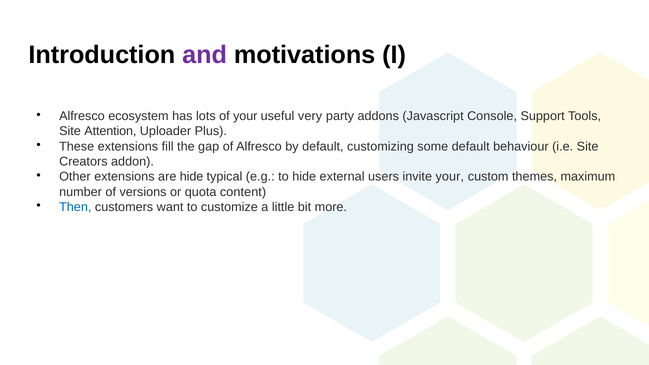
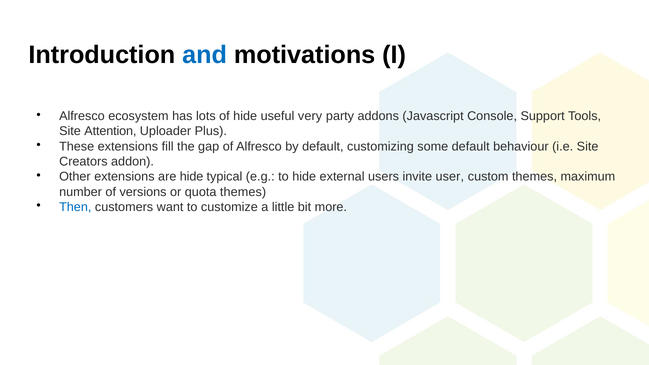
and colour: purple -> blue
of your: your -> hide
invite your: your -> user
quota content: content -> themes
